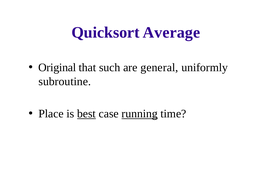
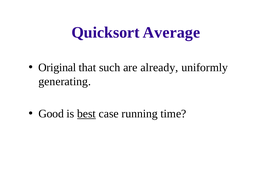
general: general -> already
subroutine: subroutine -> generating
Place: Place -> Good
running underline: present -> none
